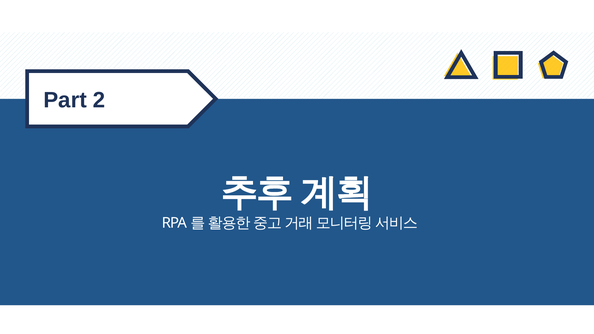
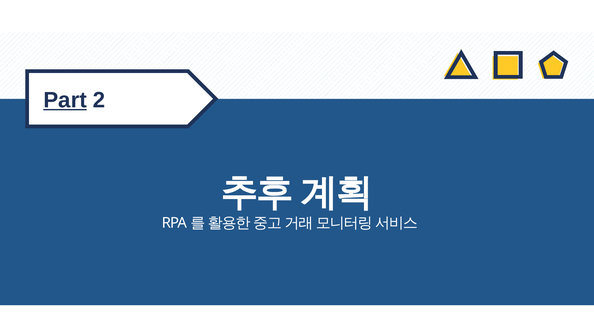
Part underline: none -> present
